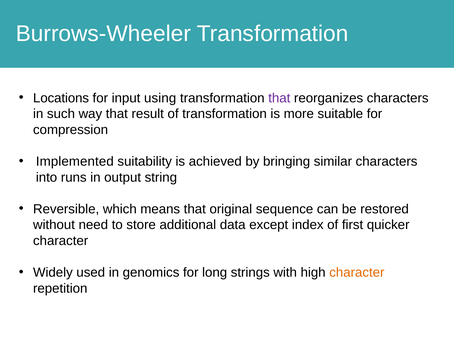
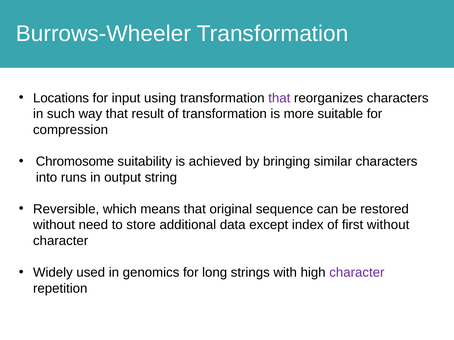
Implemented: Implemented -> Chromosome
first quicker: quicker -> without
character at (357, 273) colour: orange -> purple
